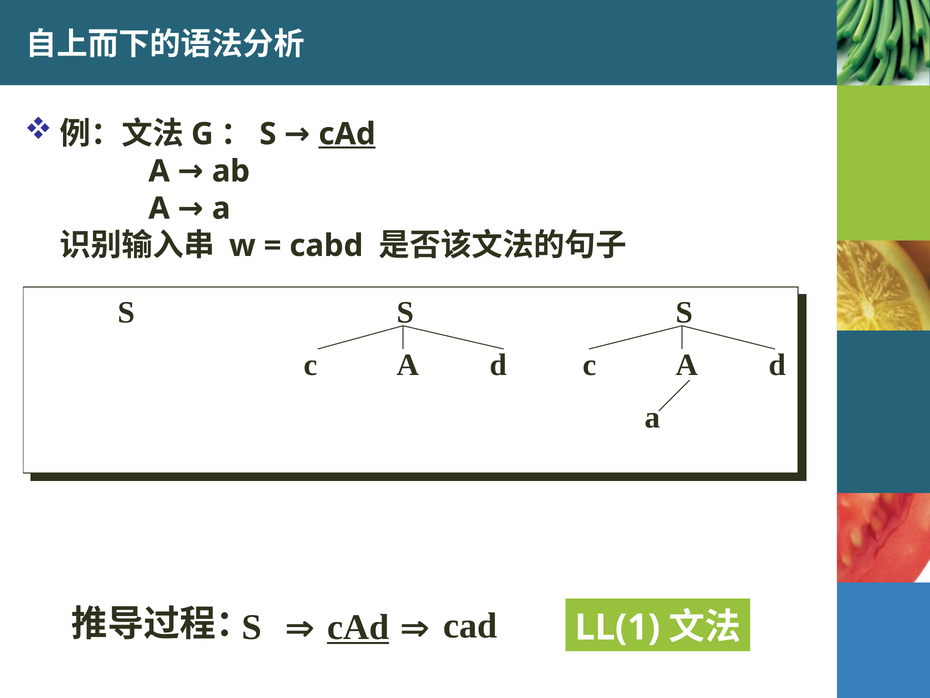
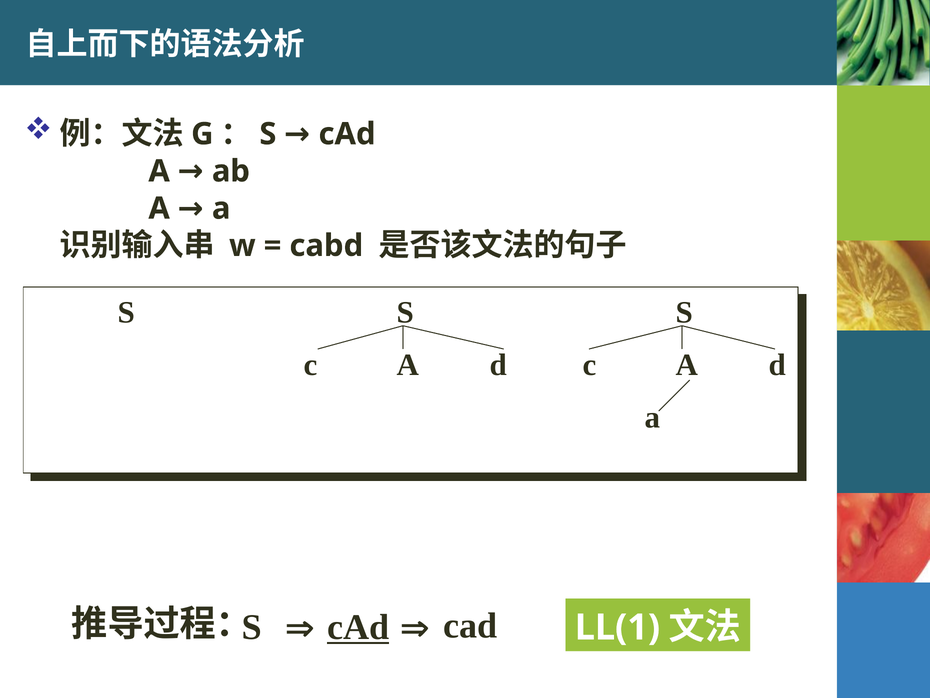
cAd at (347, 134) underline: present -> none
